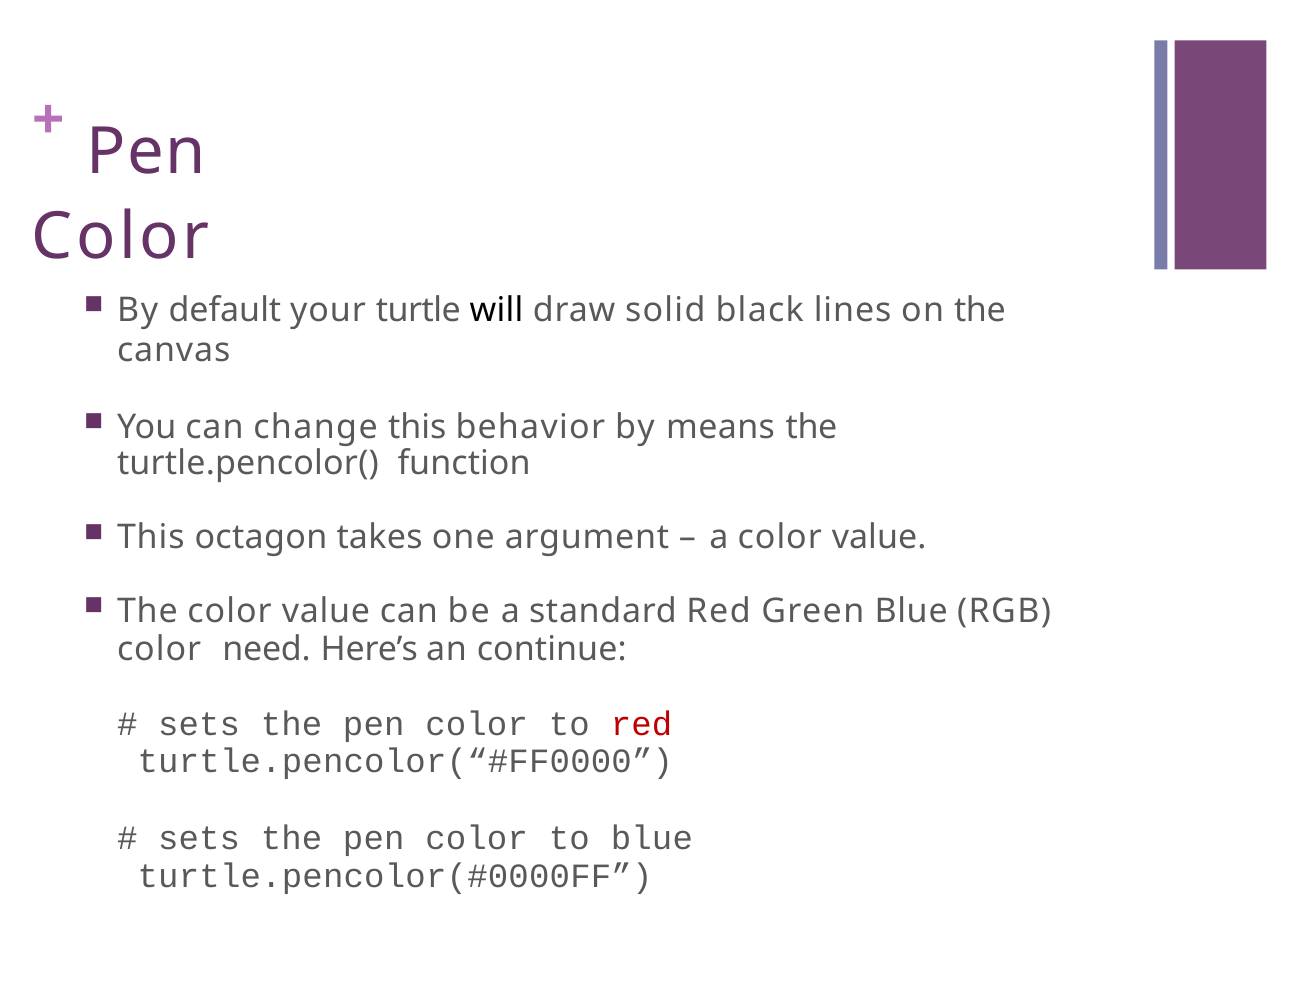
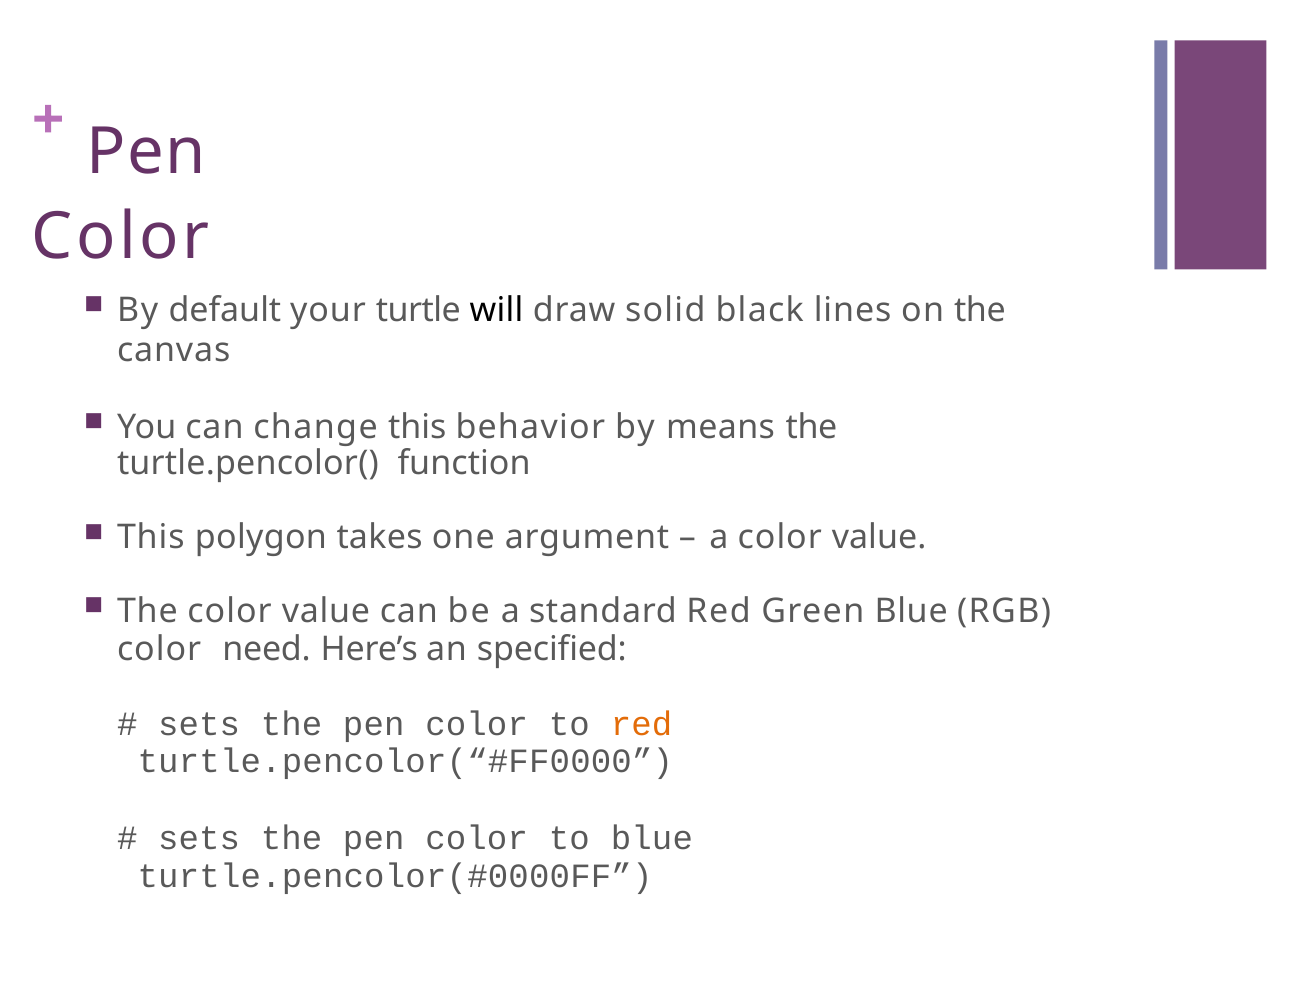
octagon: octagon -> polygon
continue: continue -> specified
red at (642, 724) colour: red -> orange
